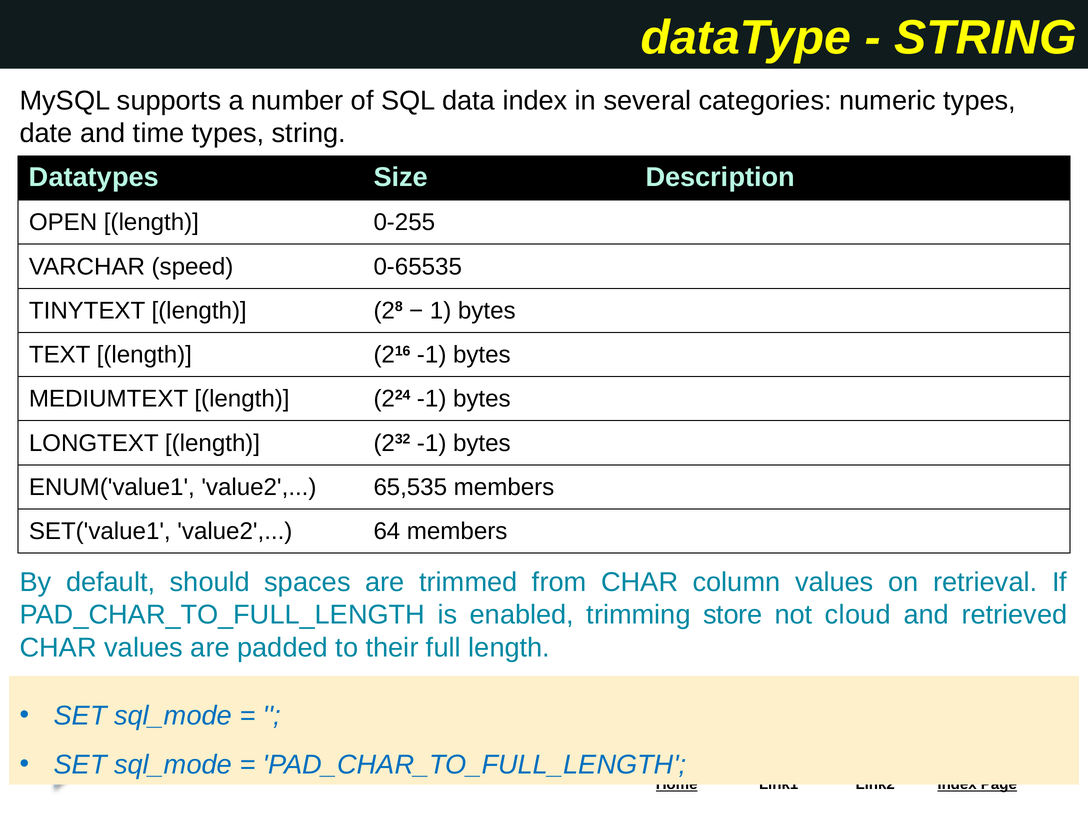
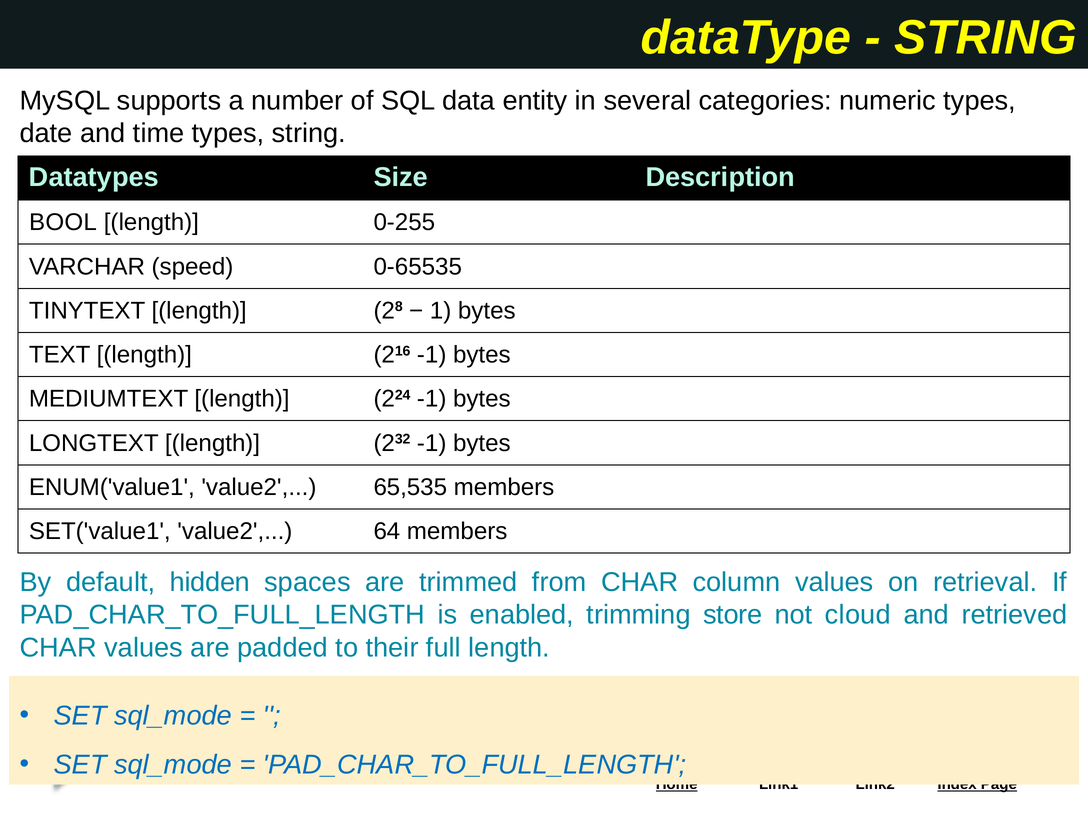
data index: index -> entity
OPEN: OPEN -> BOOL
should: should -> hidden
